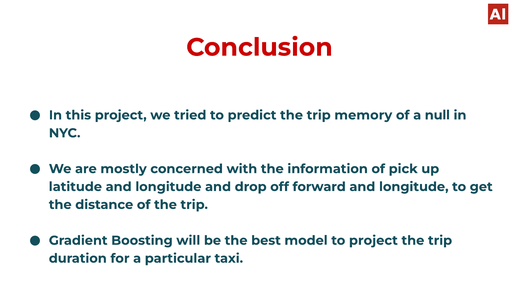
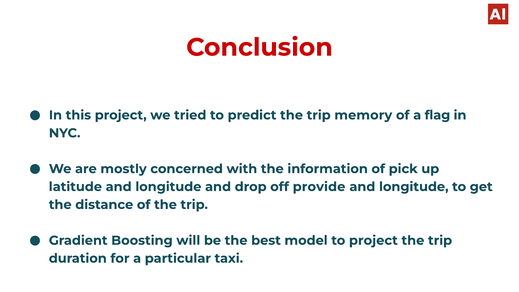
null: null -> flag
forward: forward -> provide
